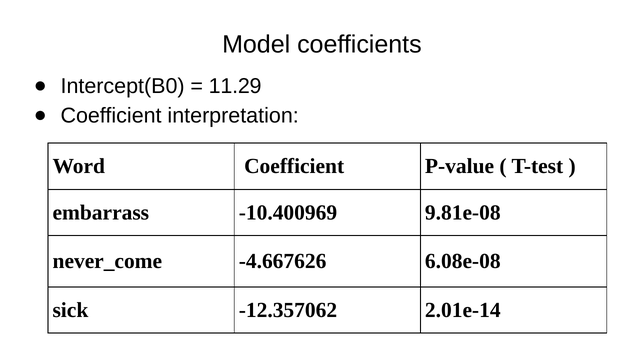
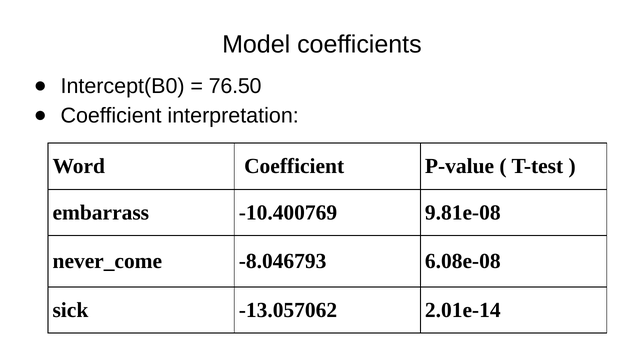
11.29: 11.29 -> 76.50
-10.400969: -10.400969 -> -10.400769
-4.667626: -4.667626 -> -8.046793
-12.357062: -12.357062 -> -13.057062
